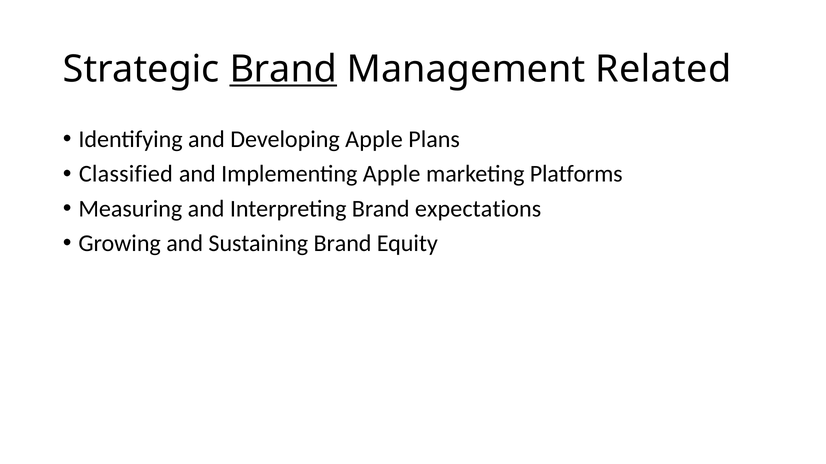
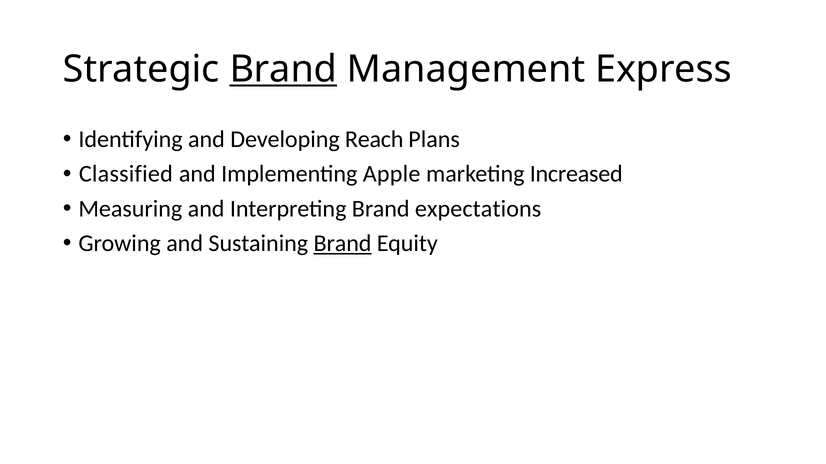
Related: Related -> Express
Developing Apple: Apple -> Reach
Platforms: Platforms -> Increased
Brand at (343, 244) underline: none -> present
